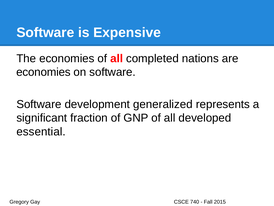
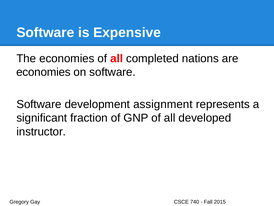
generalized: generalized -> assignment
essential: essential -> instructor
